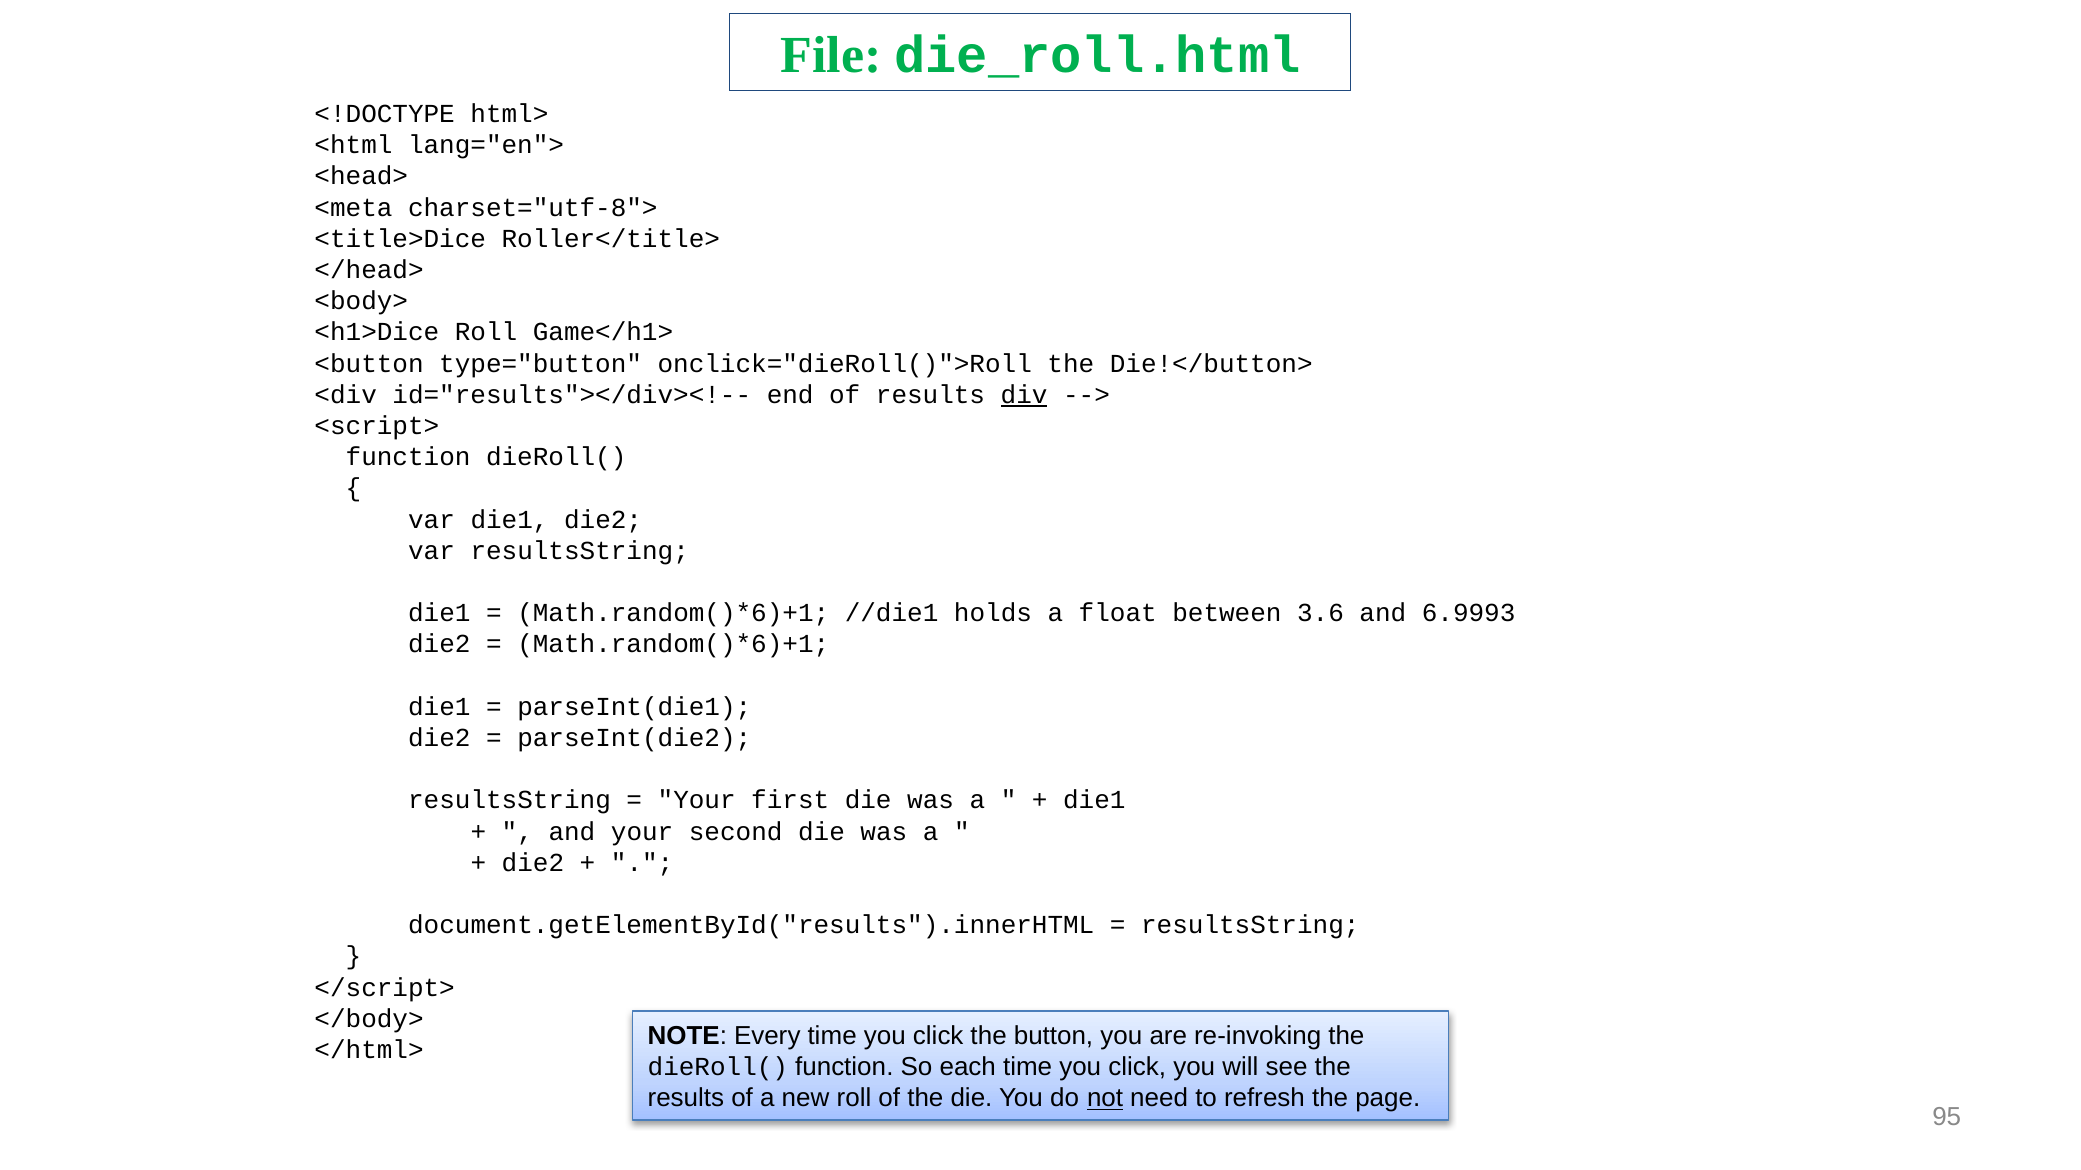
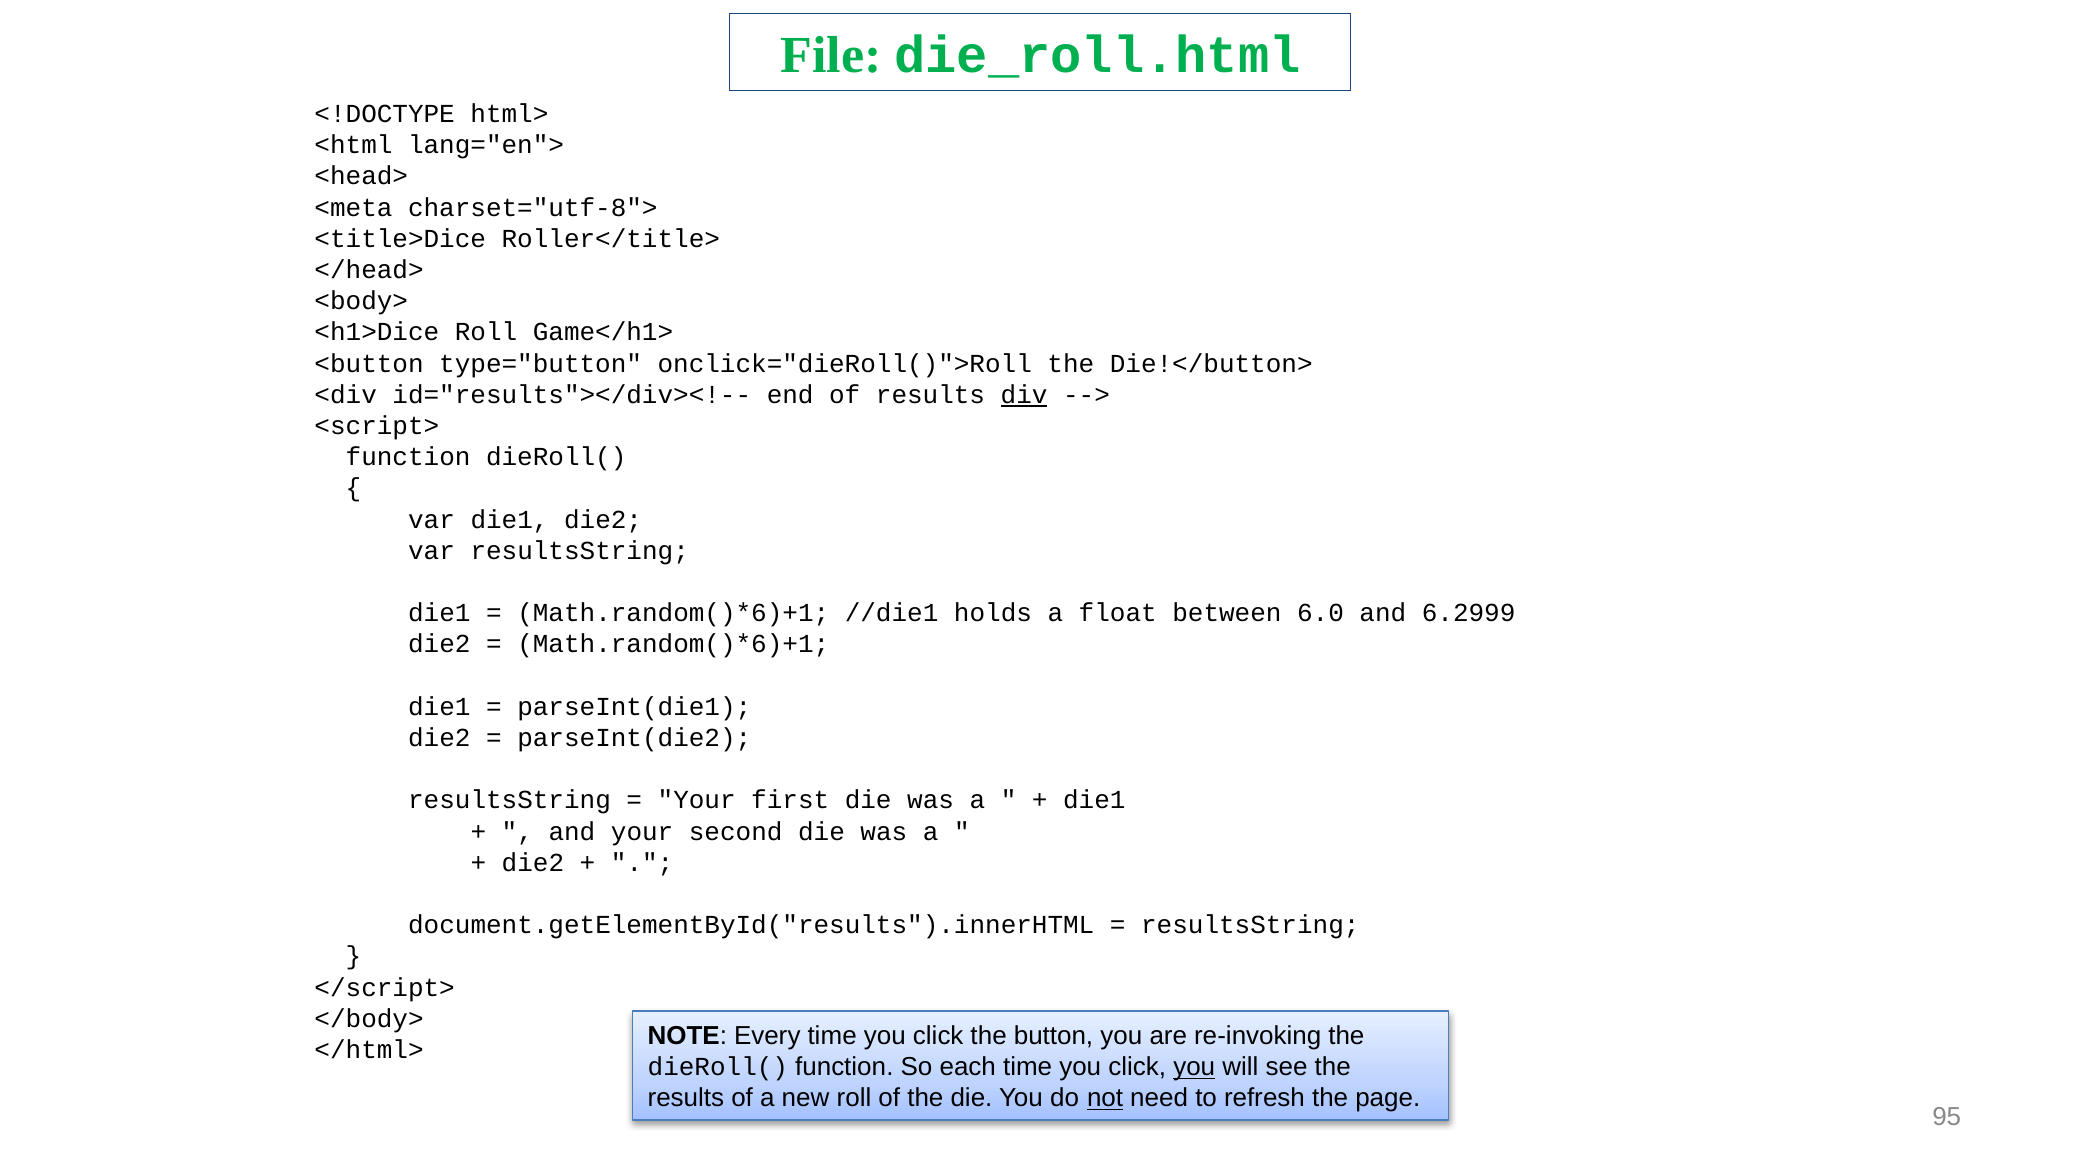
3.6: 3.6 -> 6.0
6.9993: 6.9993 -> 6.2999
you at (1194, 1068) underline: none -> present
